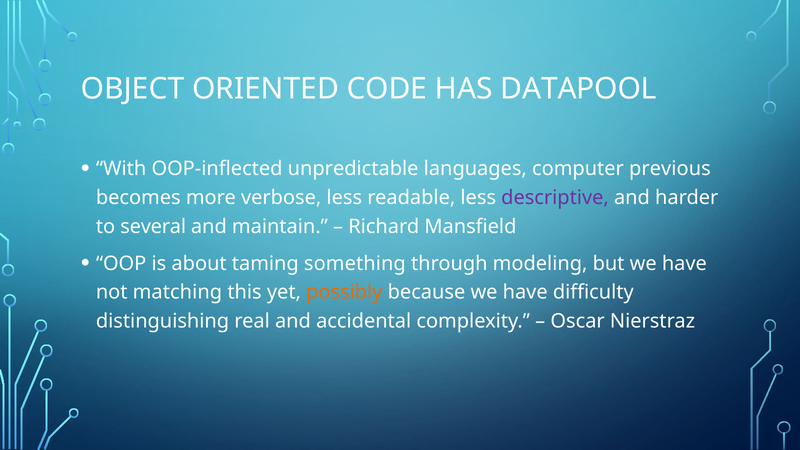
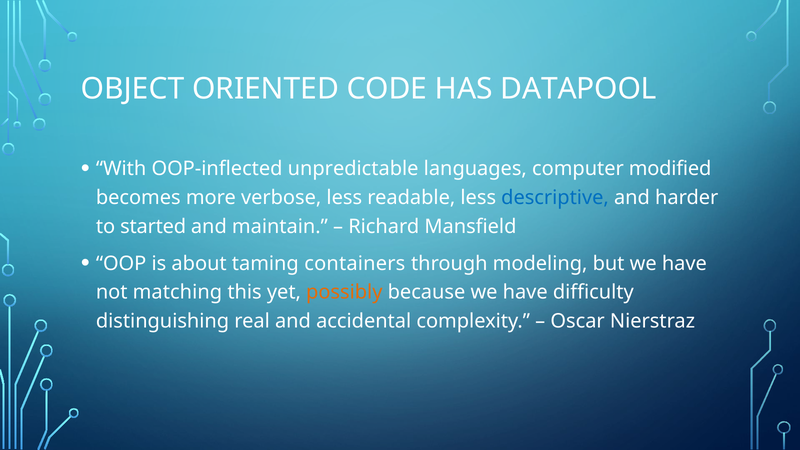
previous: previous -> modified
descriptive colour: purple -> blue
several: several -> started
something: something -> containers
